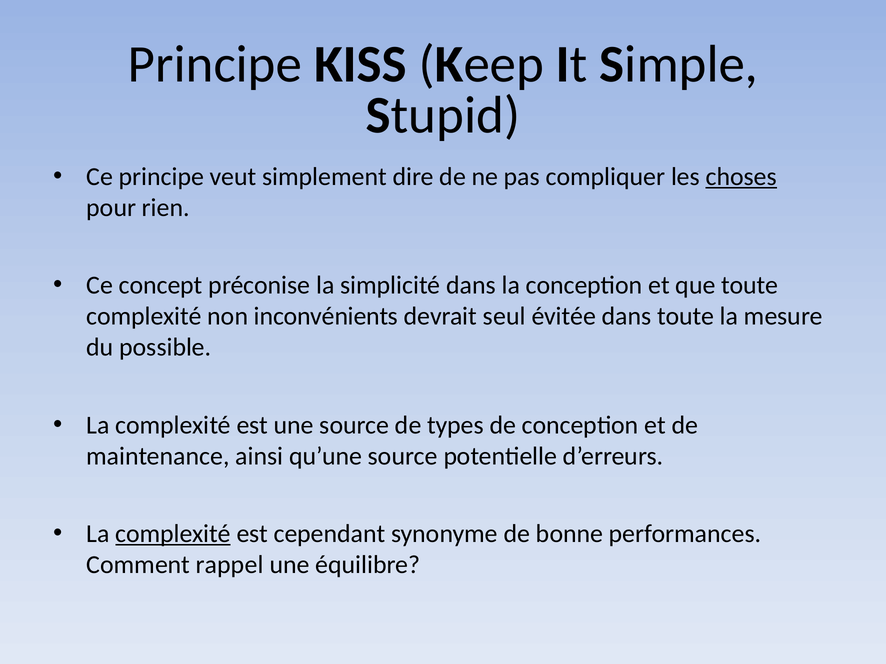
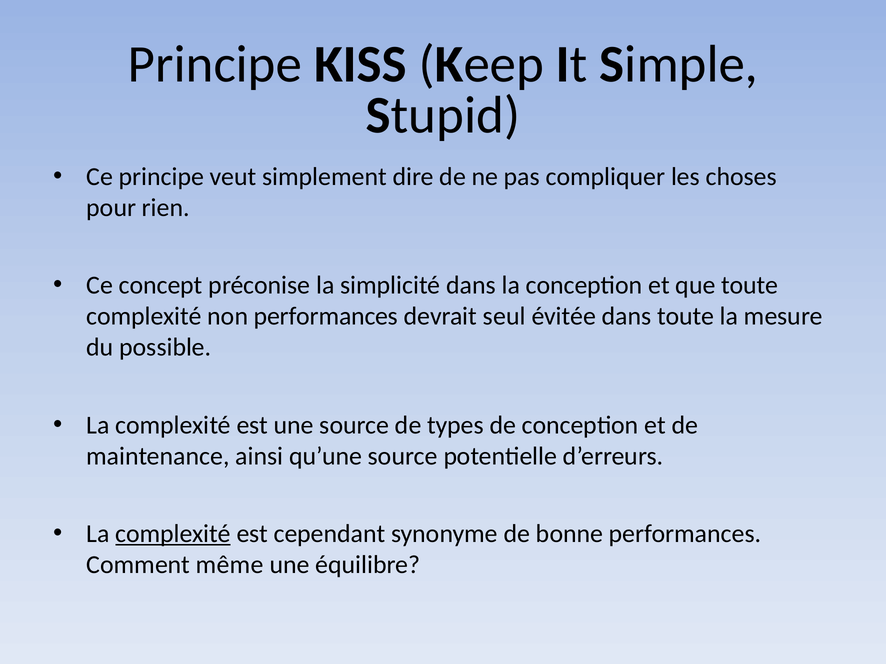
choses underline: present -> none
non inconvénients: inconvénients -> performances
rappel: rappel -> même
